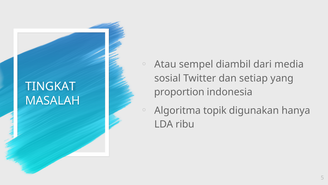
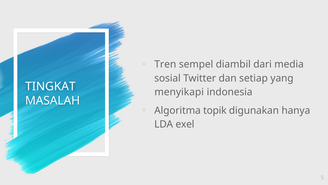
Atau: Atau -> Tren
proportion: proportion -> menyikapi
ribu: ribu -> exel
